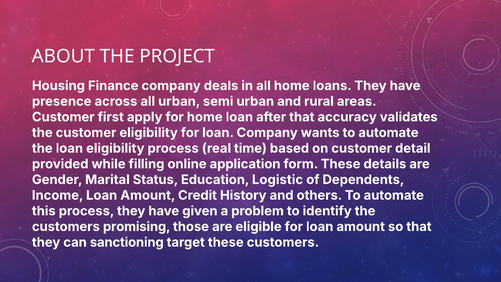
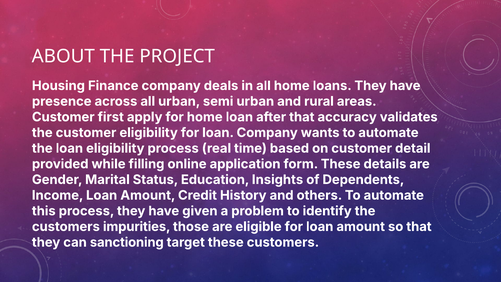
Logistic: Logistic -> Insights
promising: promising -> impurities
